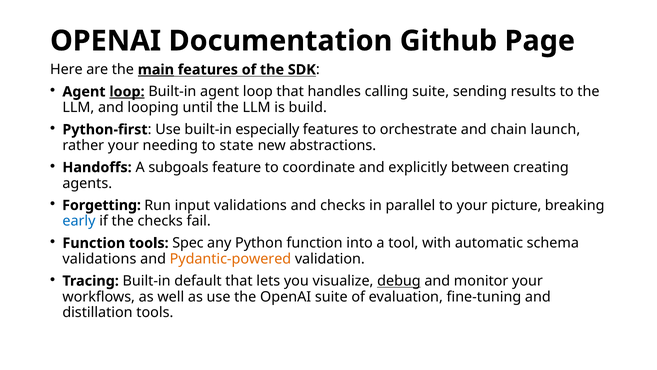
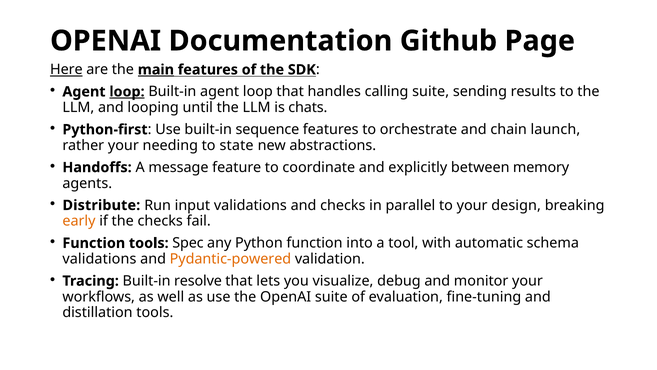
Here underline: none -> present
build: build -> chats
especially: especially -> sequence
subgoals: subgoals -> message
creating: creating -> memory
Forgetting: Forgetting -> Distribute
picture: picture -> design
early colour: blue -> orange
default: default -> resolve
debug underline: present -> none
